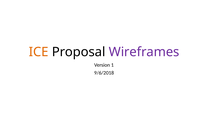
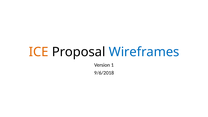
Wireframes colour: purple -> blue
